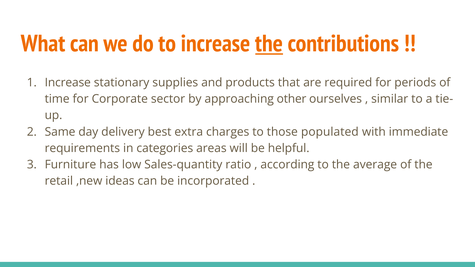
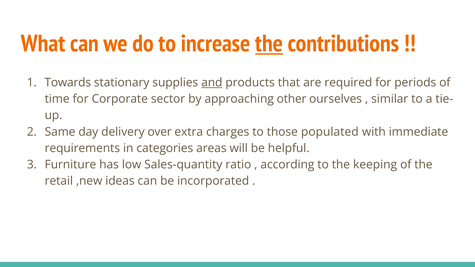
Increase at (68, 83): Increase -> Towards
and underline: none -> present
best: best -> over
average: average -> keeping
